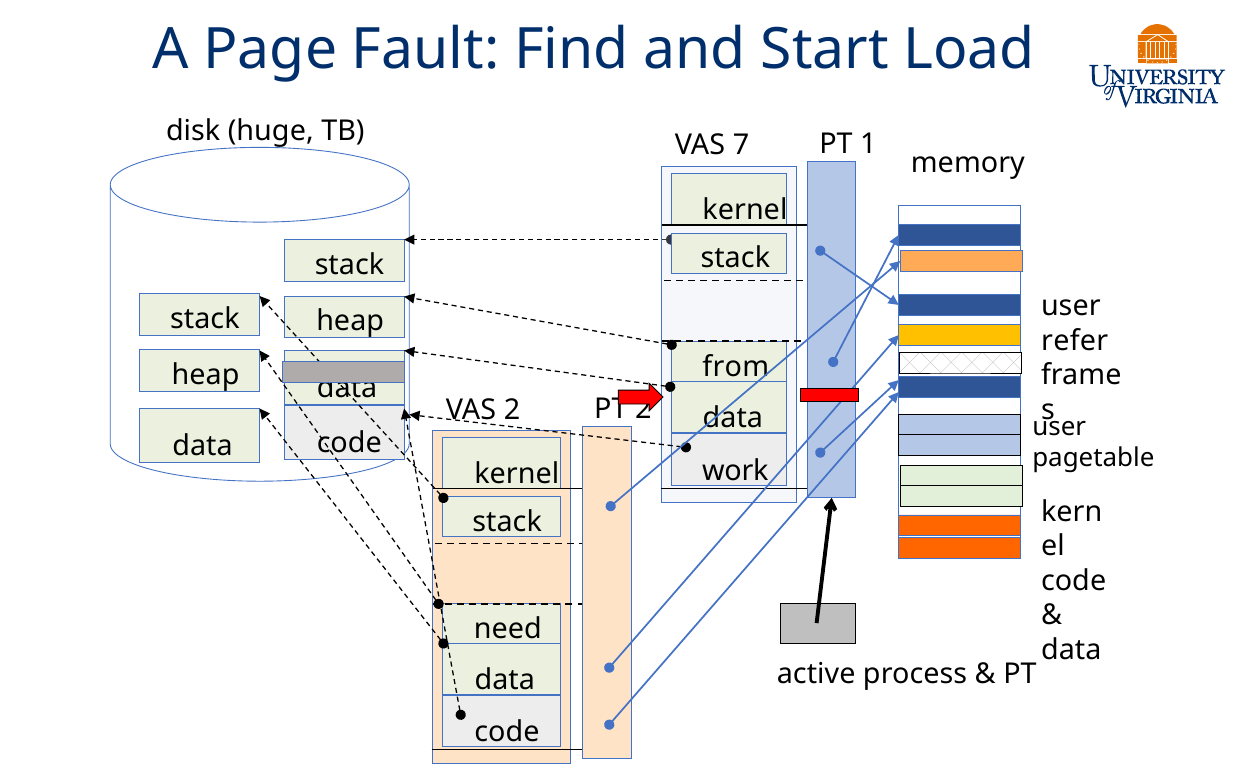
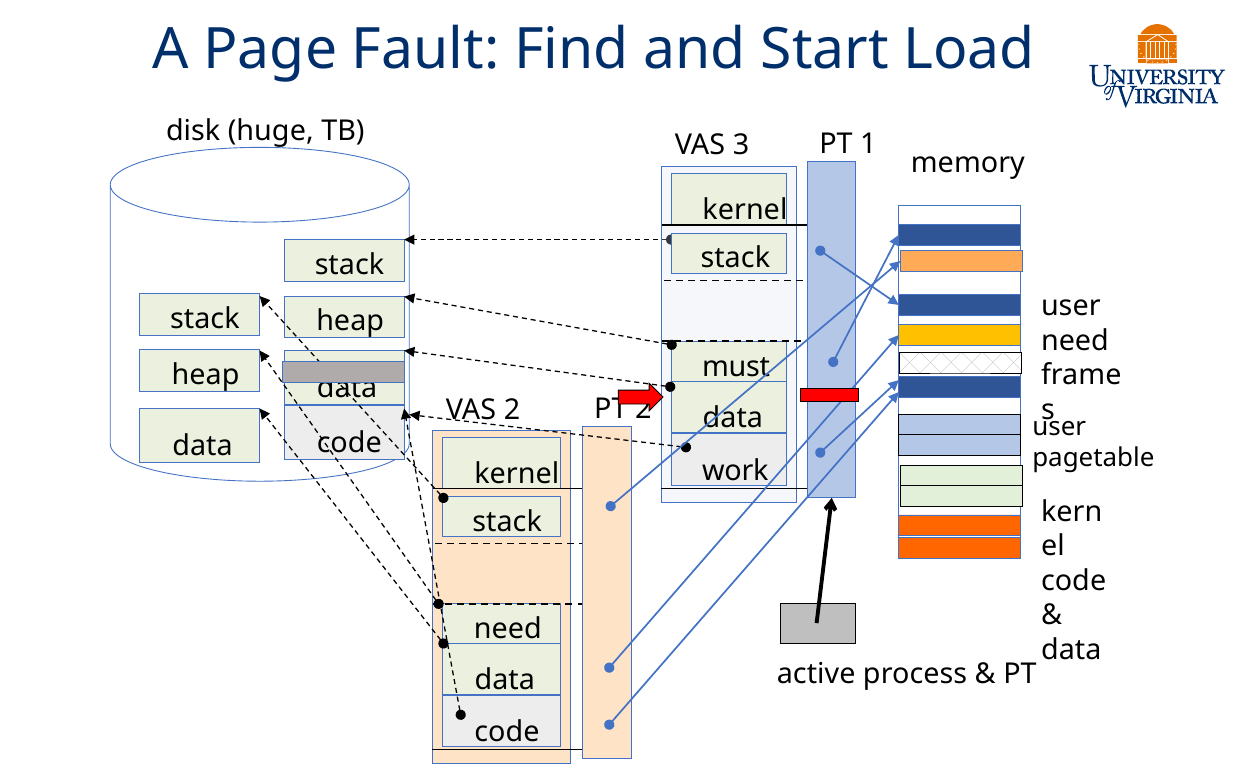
7: 7 -> 3
refer at (1075, 341): refer -> need
from: from -> must
